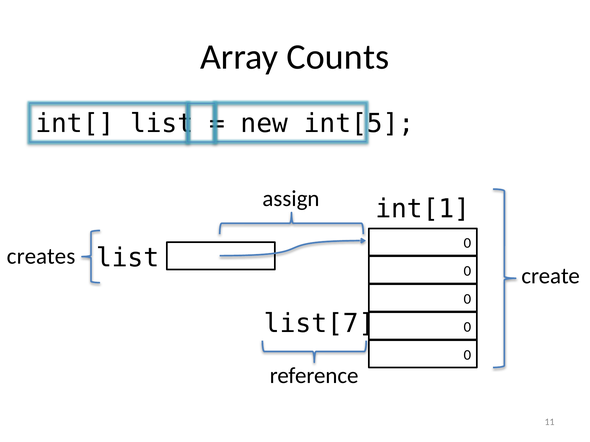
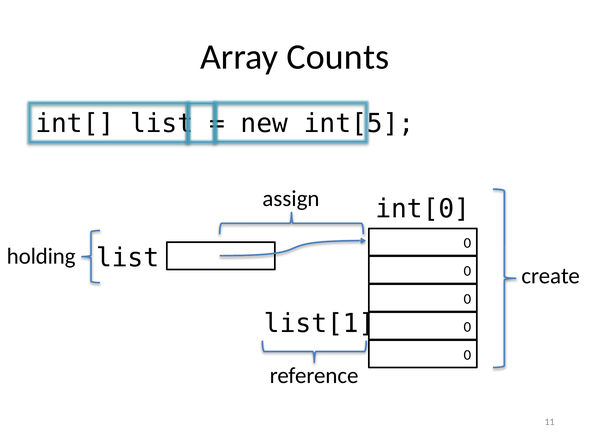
int[1: int[1 -> int[0
creates: creates -> holding
list[7: list[7 -> list[1
